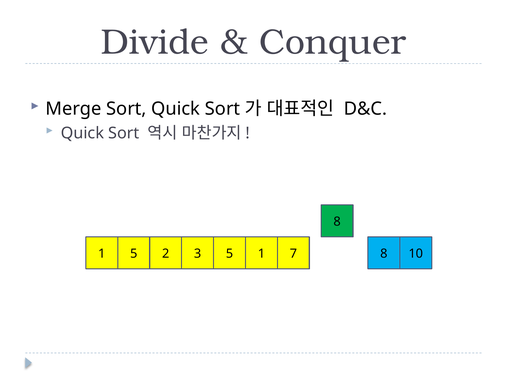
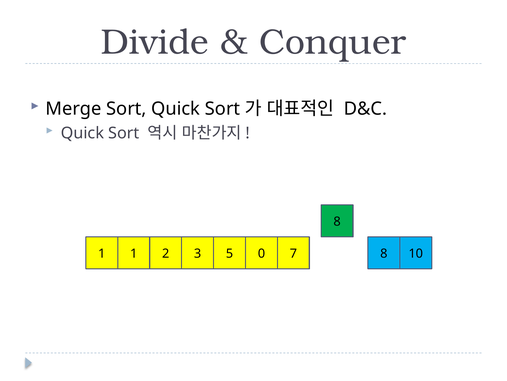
1 5: 5 -> 1
5 1: 1 -> 0
